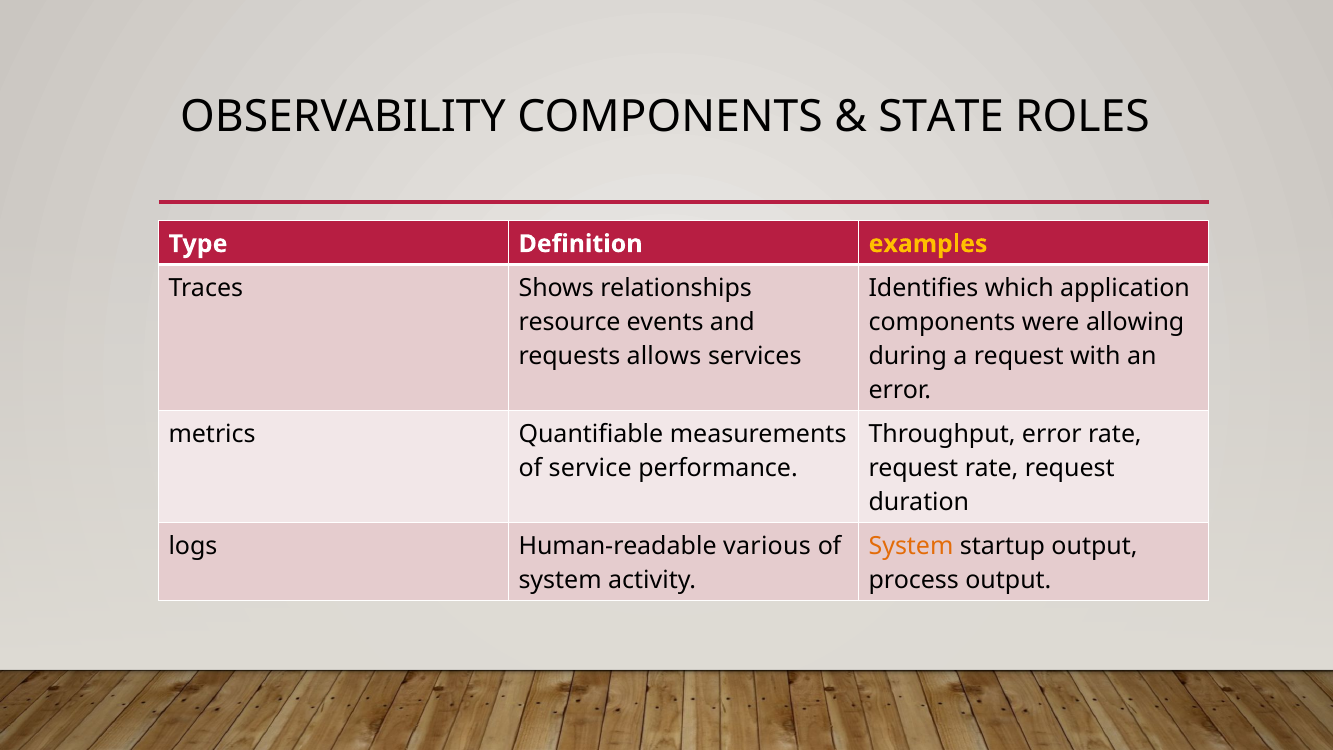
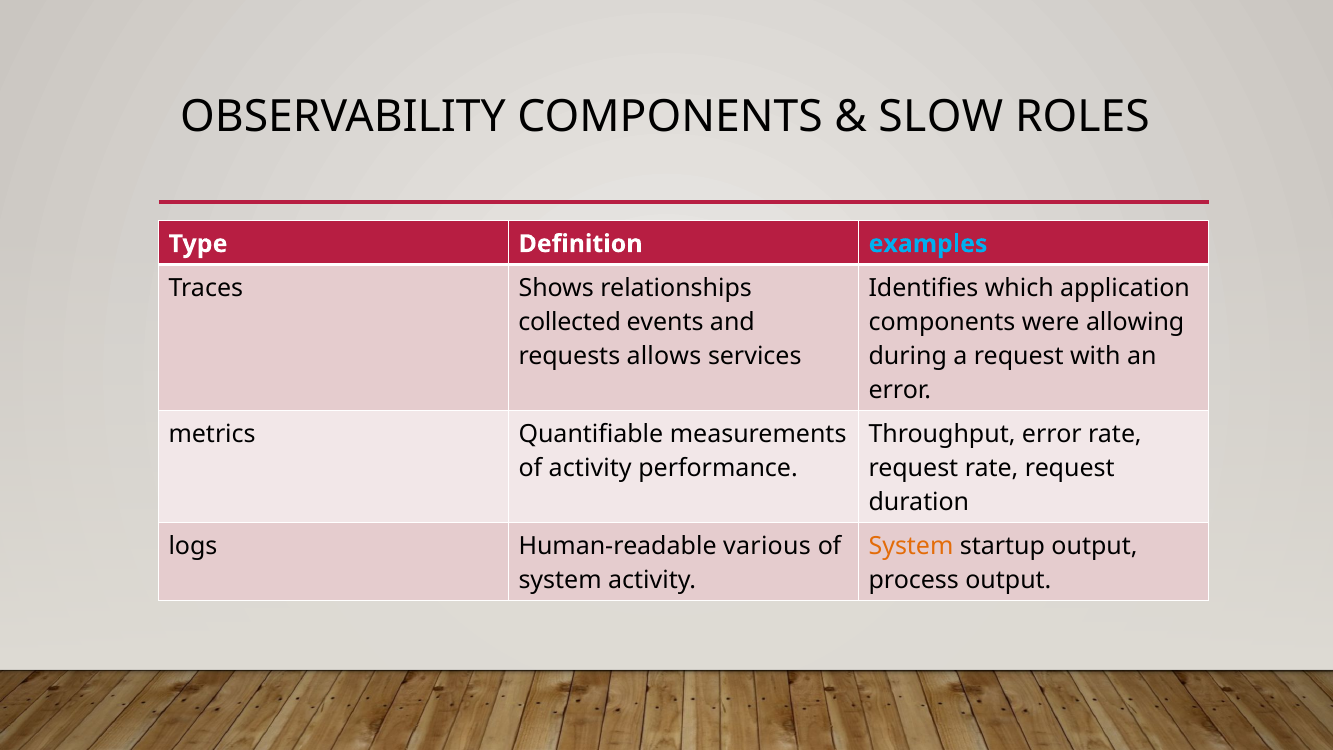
STATE: STATE -> SLOW
examples colour: yellow -> light blue
resource: resource -> collected
of service: service -> activity
